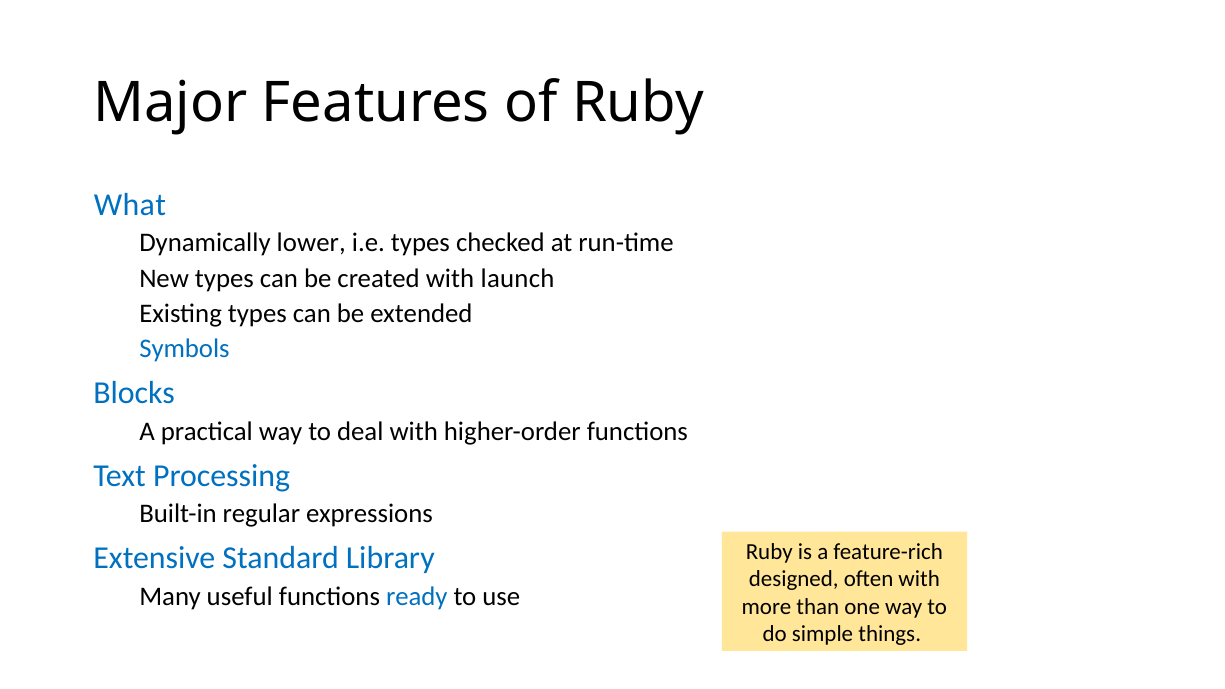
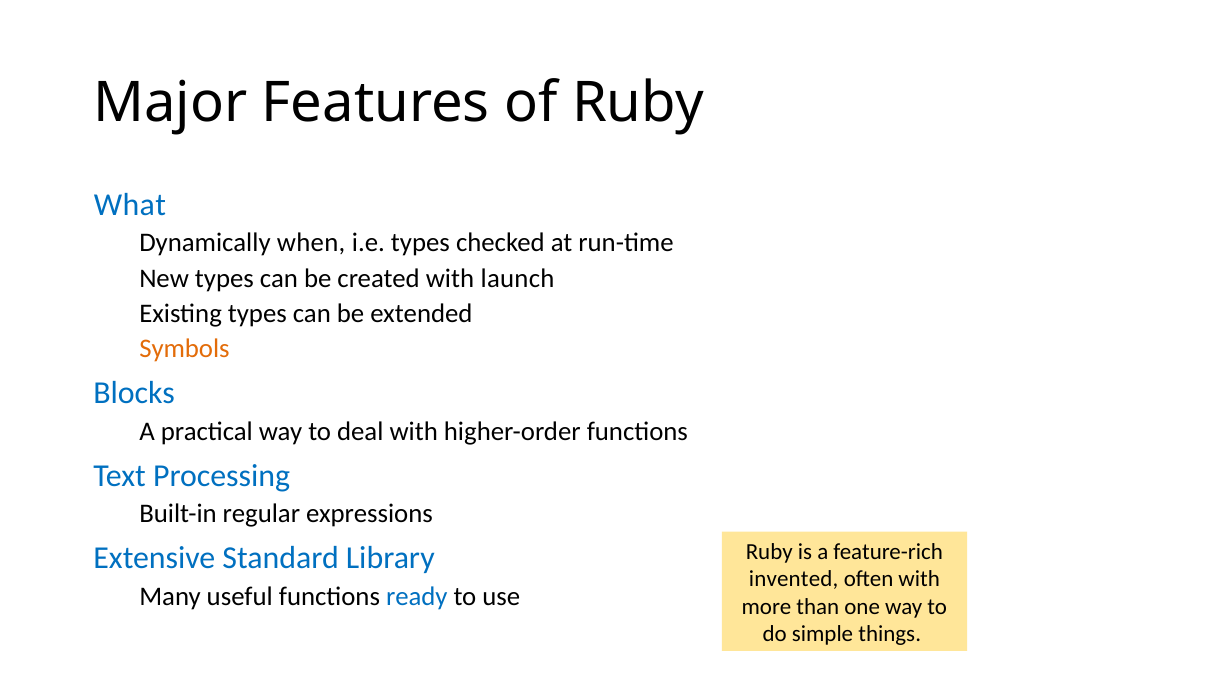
lower: lower -> when
Symbols colour: blue -> orange
designed: designed -> invented
